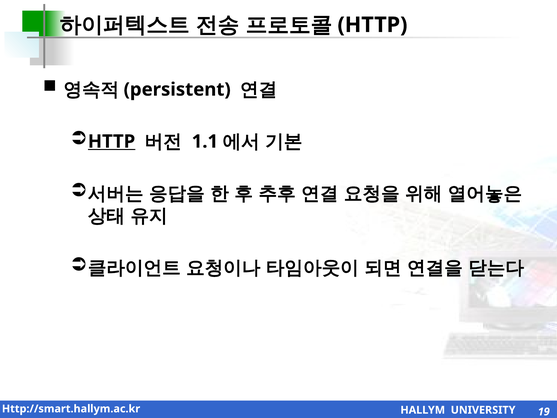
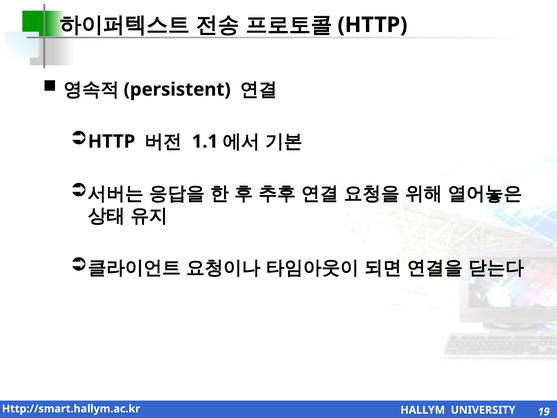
HTTP at (112, 141) underline: present -> none
